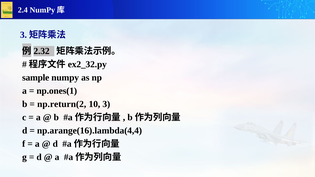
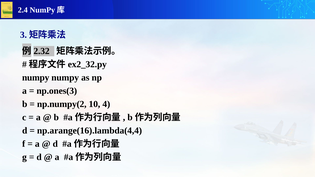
sample at (36, 78): sample -> numpy
np.ones(1: np.ones(1 -> np.ones(3
np.return(2: np.return(2 -> np.numpy(2
10 3: 3 -> 4
